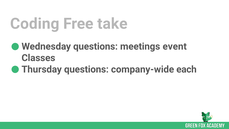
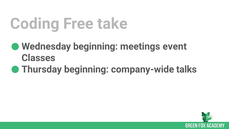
Wednesday questions: questions -> beginning
Thursday questions: questions -> beginning
each: each -> talks
